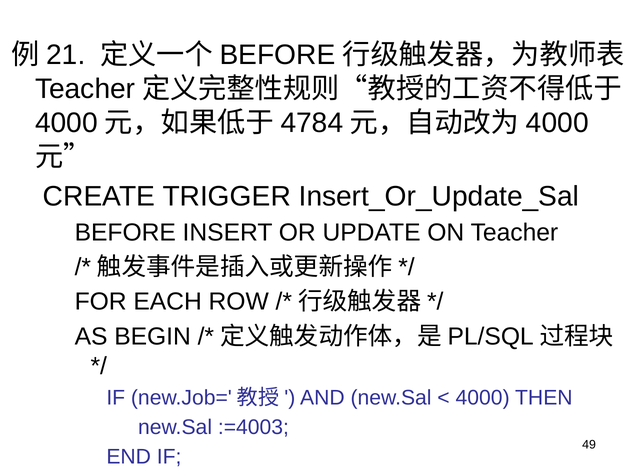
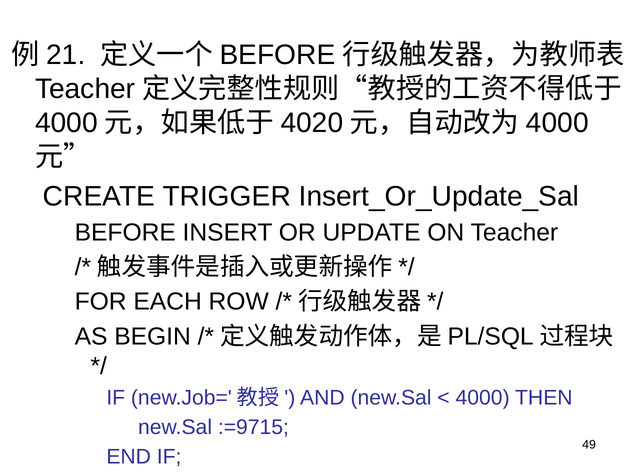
4784: 4784 -> 4020
:=4003: :=4003 -> :=9715
